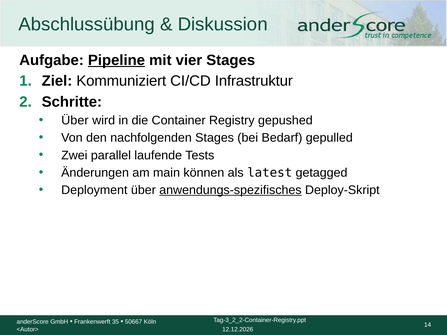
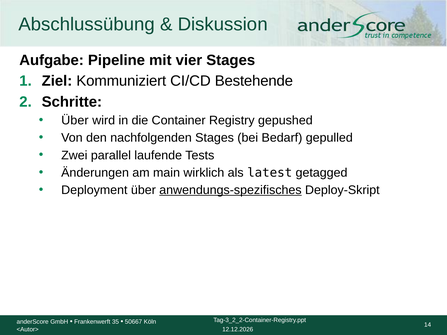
Pipeline underline: present -> none
Infrastruktur: Infrastruktur -> Bestehende
können: können -> wirklich
